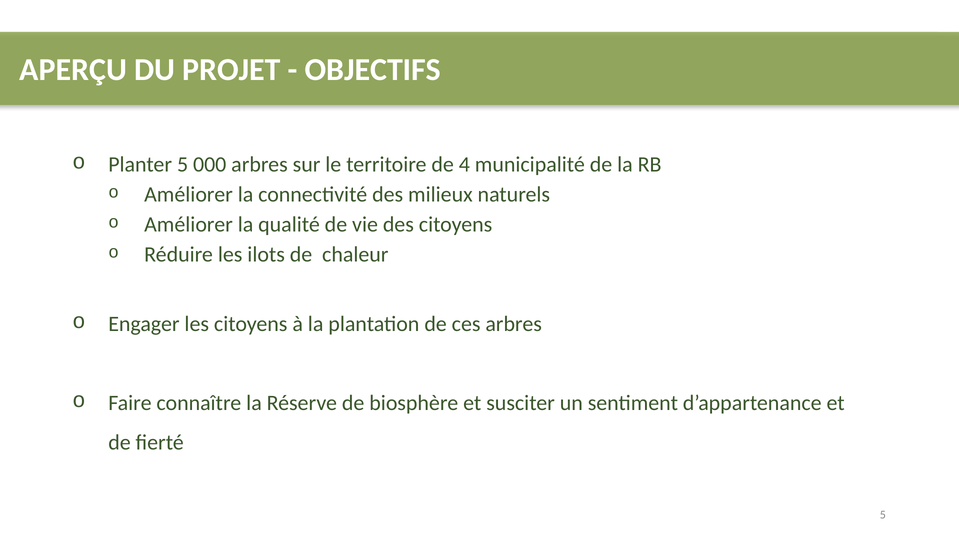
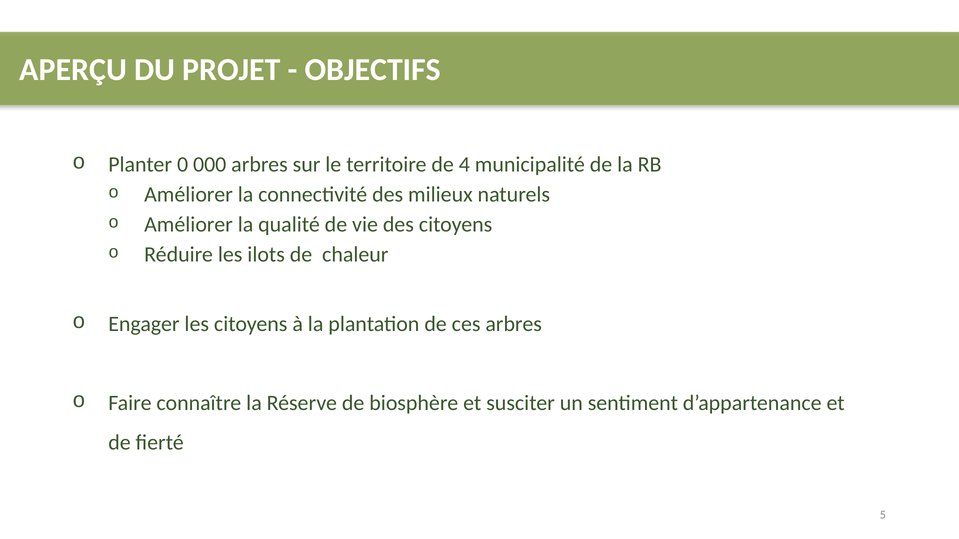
Planter 5: 5 -> 0
